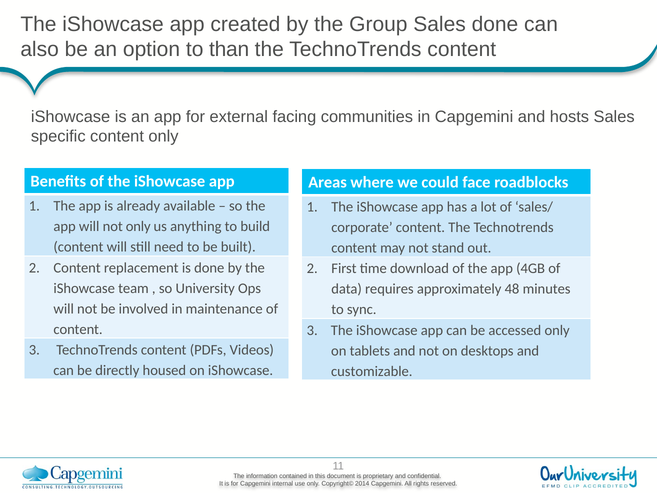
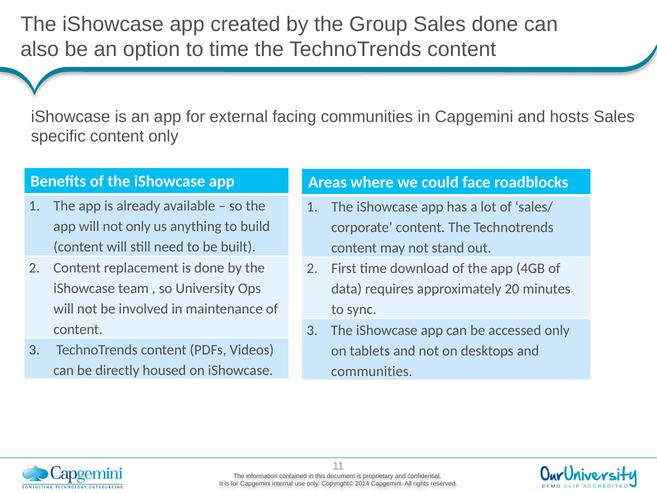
to than: than -> time
48: 48 -> 20
customizable at (372, 371): customizable -> communities
